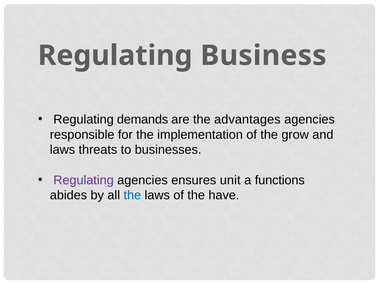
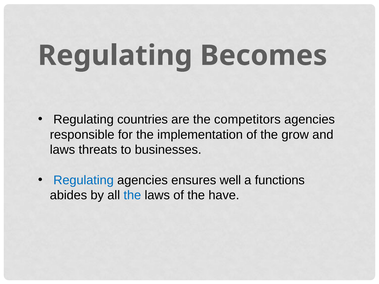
Business: Business -> Becomes
demands: demands -> countries
advantages: advantages -> competitors
Regulating at (84, 180) colour: purple -> blue
unit: unit -> well
